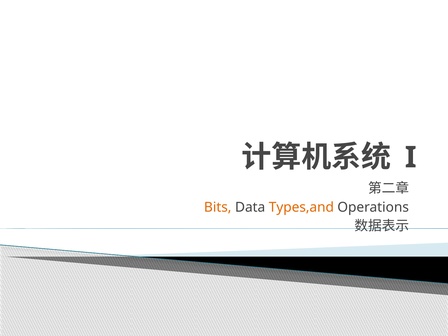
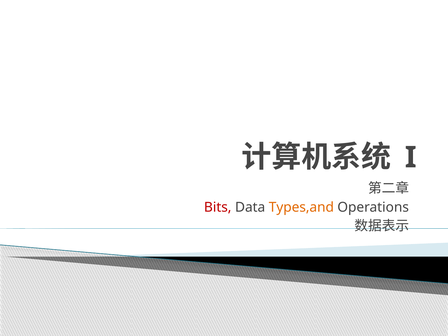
Bits colour: orange -> red
